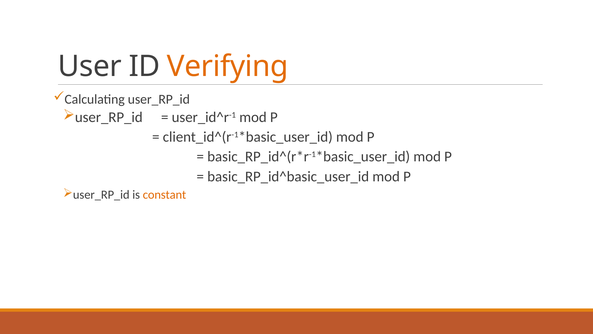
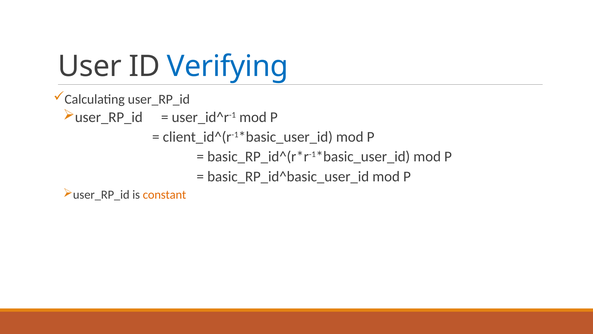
Verifying colour: orange -> blue
